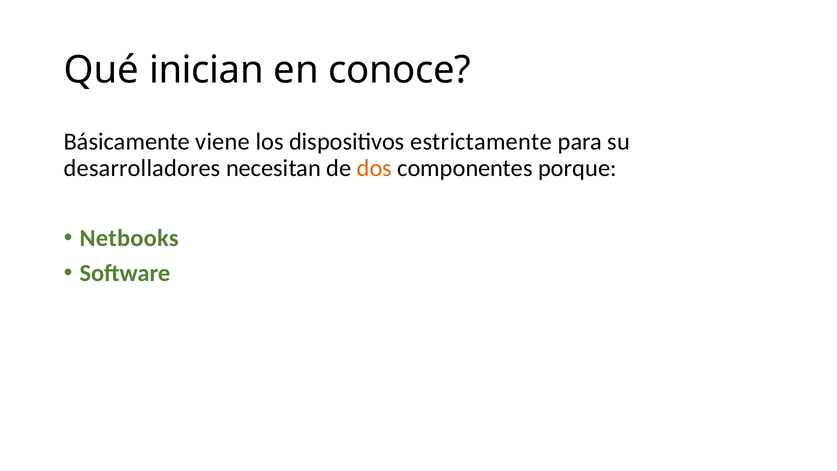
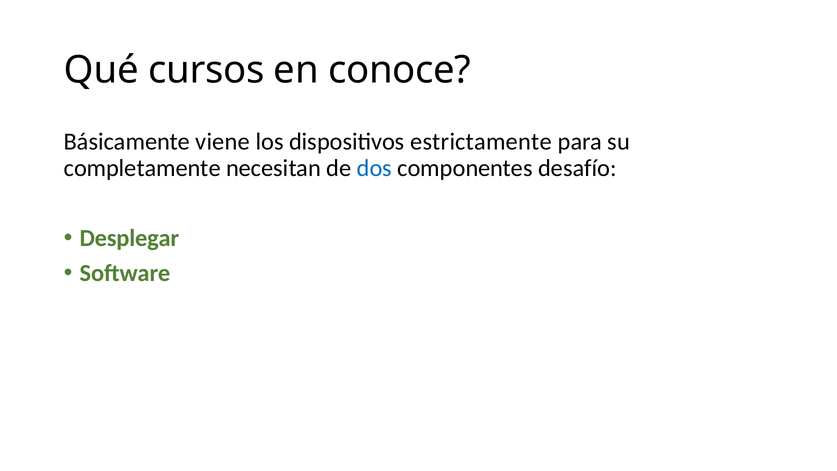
inician: inician -> cursos
desarrolladores: desarrolladores -> completamente
dos colour: orange -> blue
porque: porque -> desafío
Netbooks: Netbooks -> Desplegar
